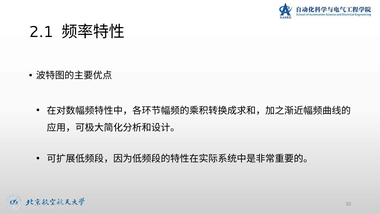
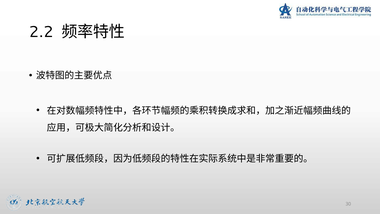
2.1: 2.1 -> 2.2
